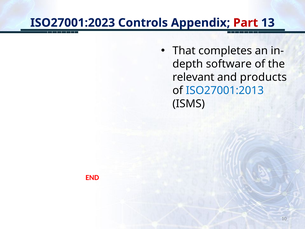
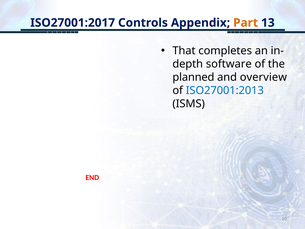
ISO27001:2023: ISO27001:2023 -> ISO27001:2017
Part colour: red -> orange
relevant: relevant -> planned
products: products -> overview
